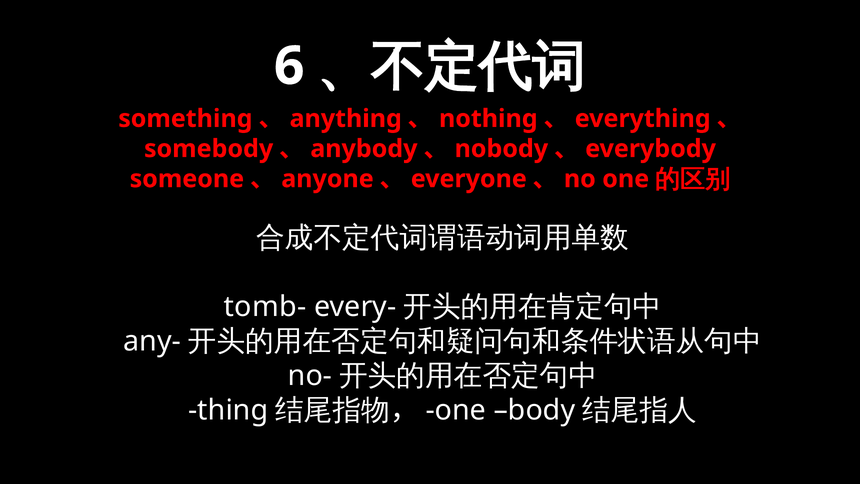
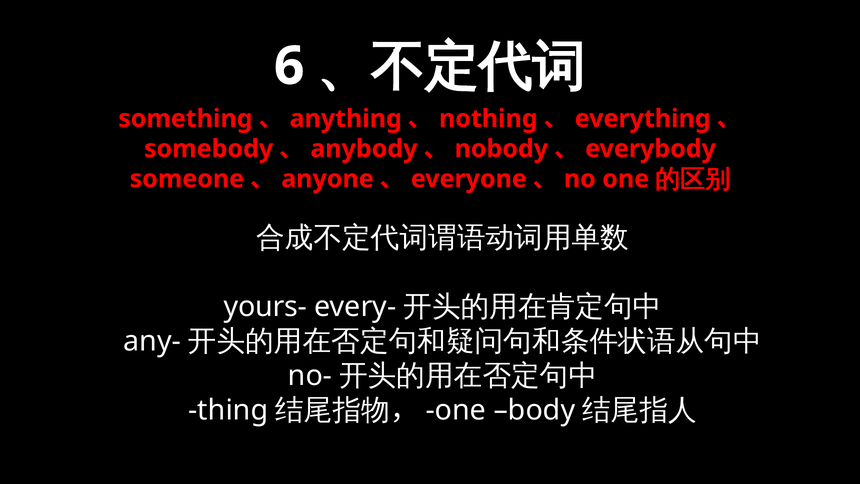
tomb-: tomb- -> yours-
